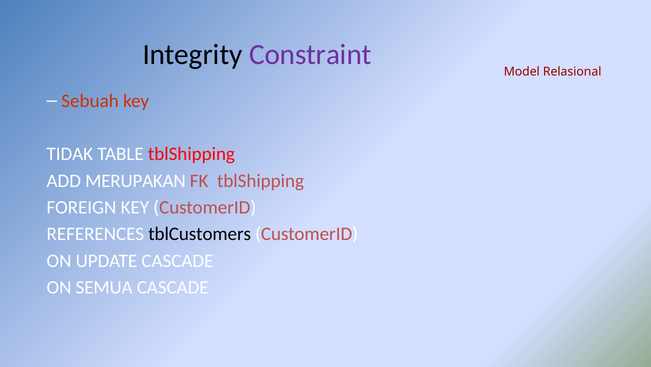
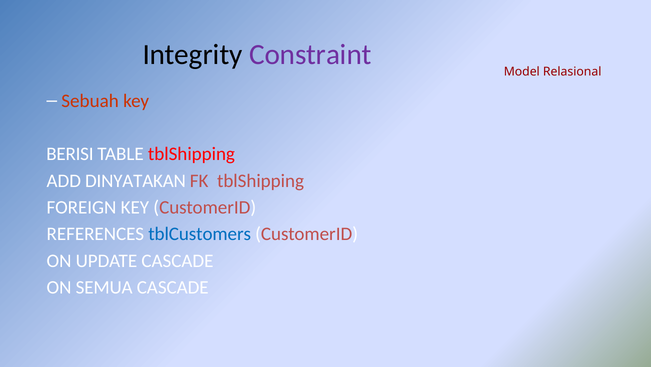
TIDAK: TIDAK -> BERISI
MERUPAKAN: MERUPAKAN -> DINYATAKAN
tblCustomers colour: black -> blue
